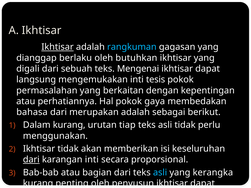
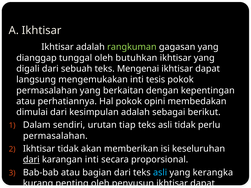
Ikhtisar at (58, 47) underline: present -> none
rangkuman colour: light blue -> light green
berlaku: berlaku -> tunggal
gaya: gaya -> opini
bahasa: bahasa -> dimulai
merupakan: merupakan -> kesimpulan
Dalam kurang: kurang -> sendiri
menggunakan at (55, 136): menggunakan -> permasalahan
